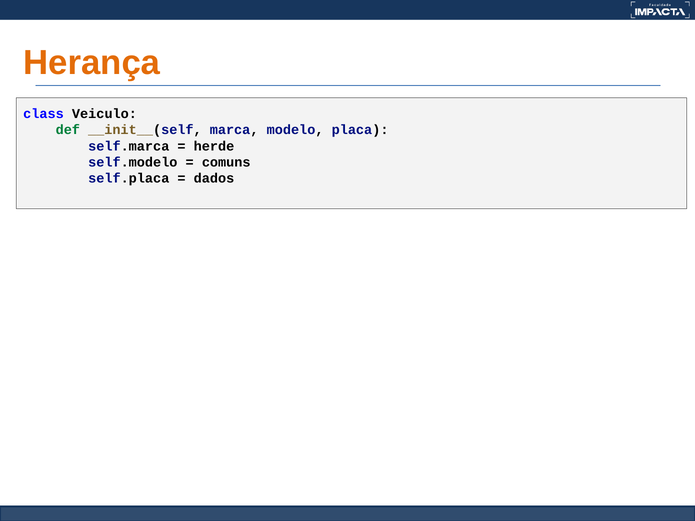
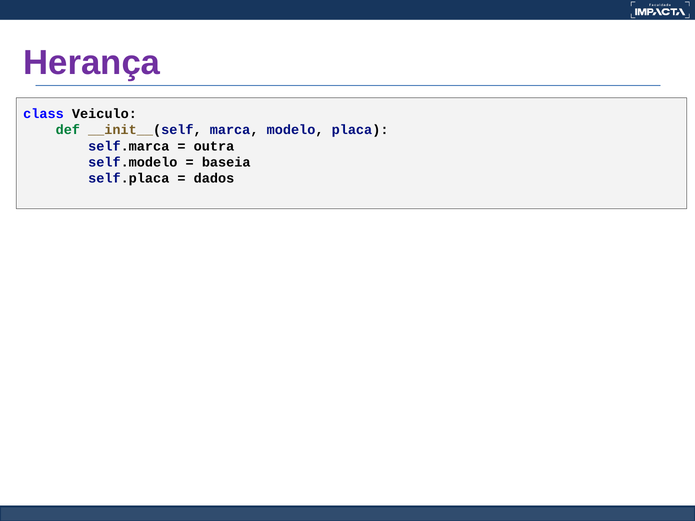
Herança colour: orange -> purple
herde: herde -> outra
comuns: comuns -> baseia
